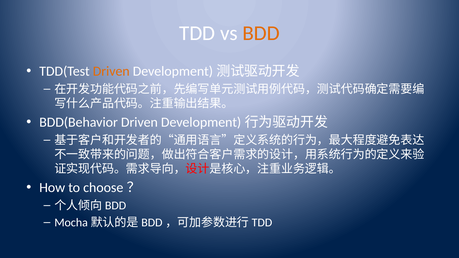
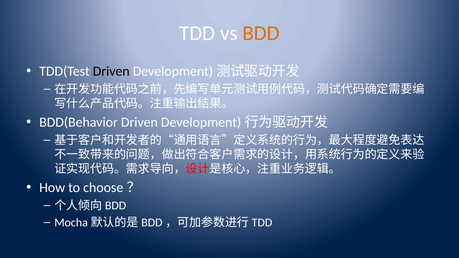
Driven at (111, 71) colour: orange -> black
